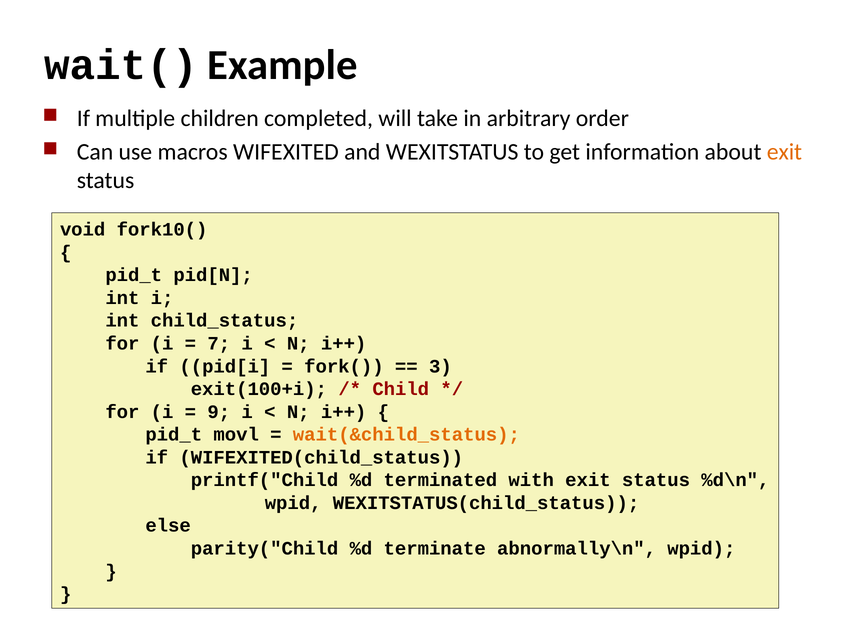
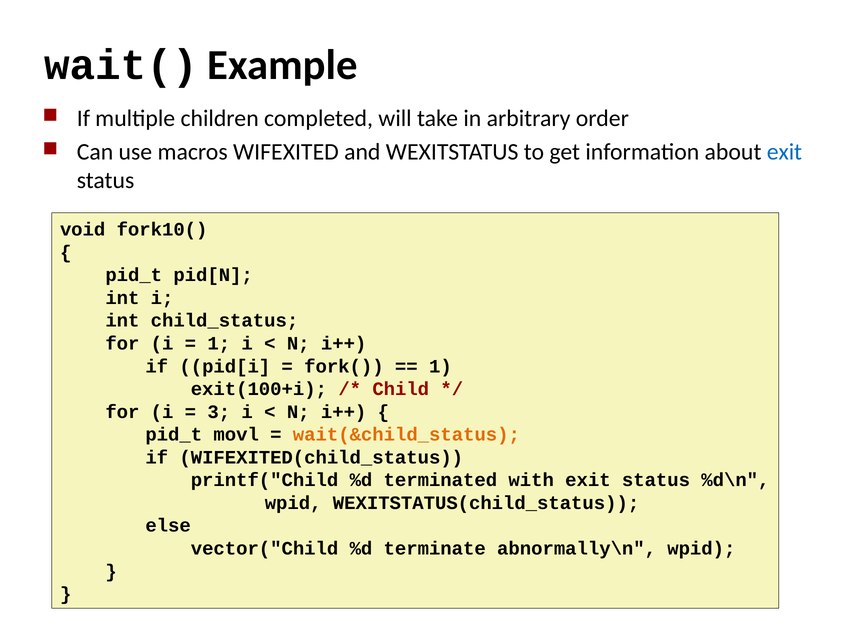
exit at (784, 152) colour: orange -> blue
7 at (219, 343): 7 -> 1
3 at (440, 366): 3 -> 1
9: 9 -> 3
parity("Child: parity("Child -> vector("Child
